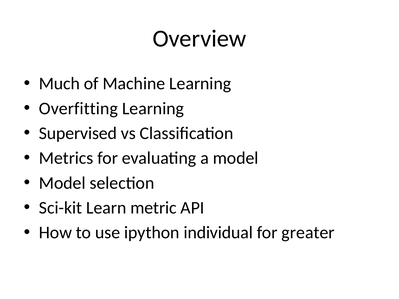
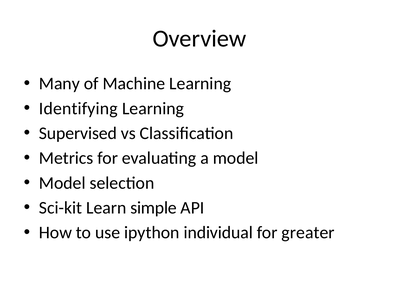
Much: Much -> Many
Overfitting: Overfitting -> Identifying
metric: metric -> simple
